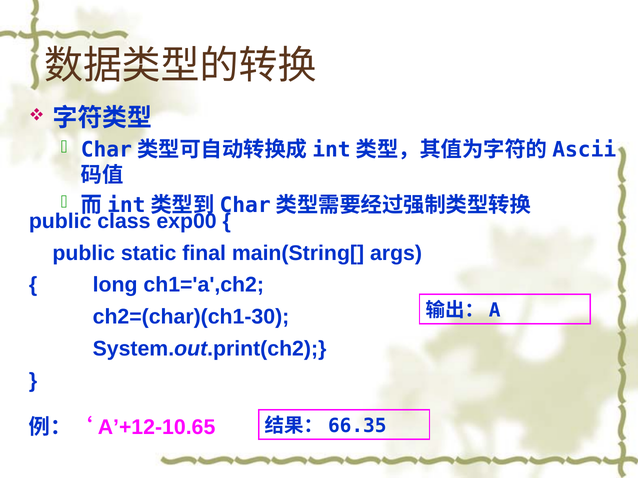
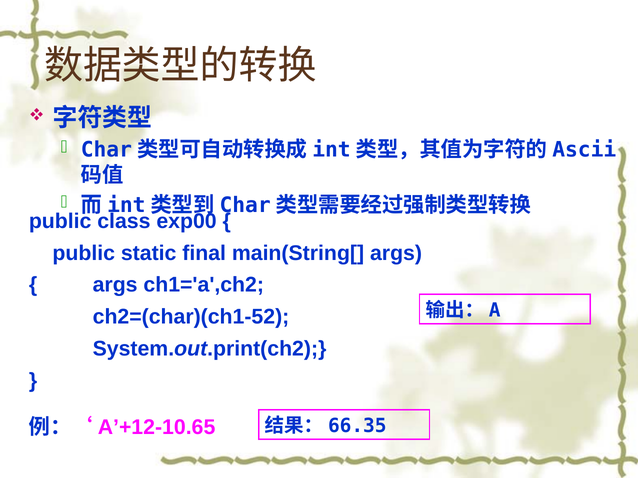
long at (115, 285): long -> args
ch2=(char)(ch1-30: ch2=(char)(ch1-30 -> ch2=(char)(ch1-52
